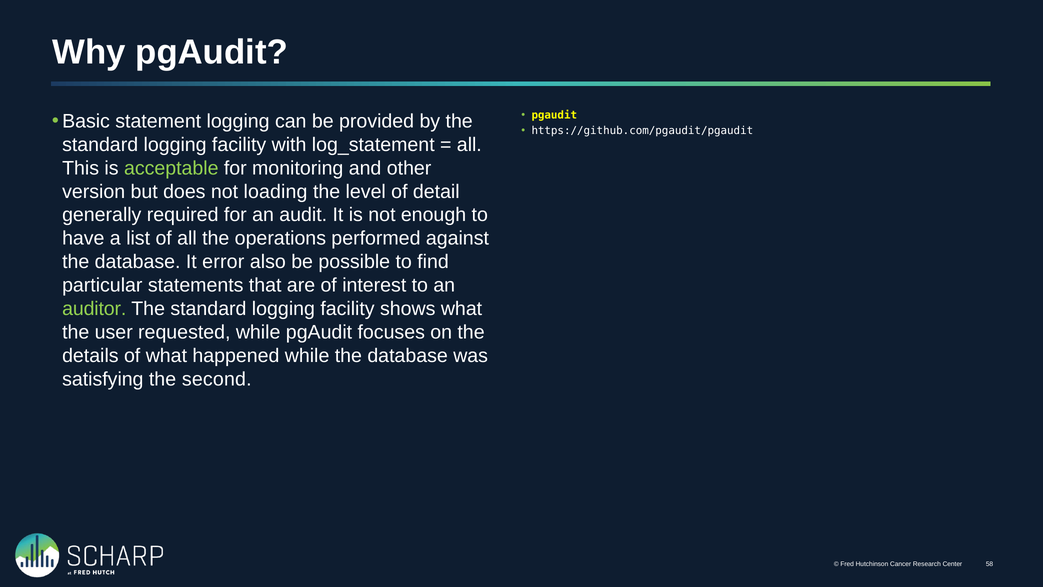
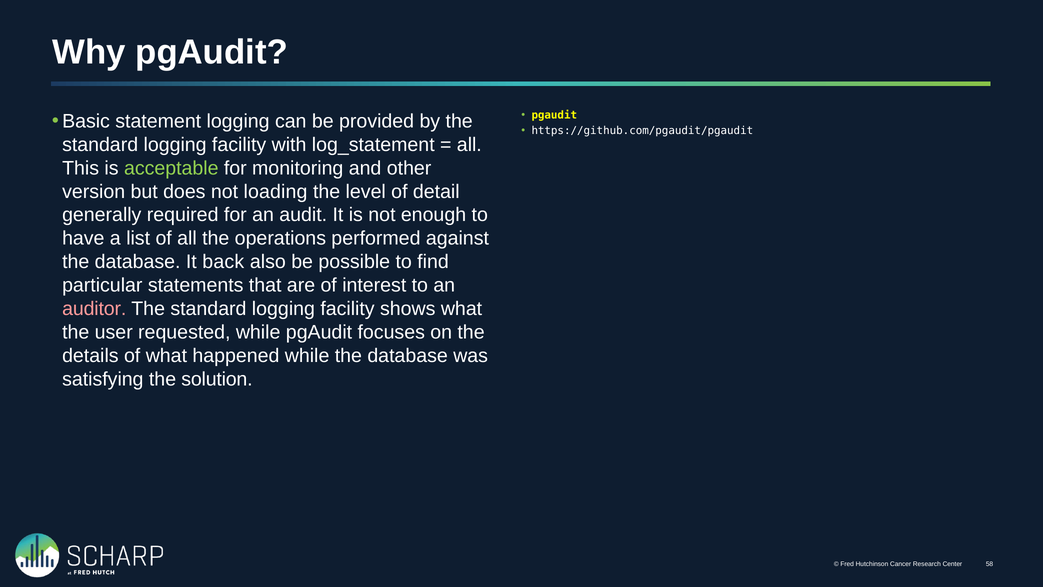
error: error -> back
auditor colour: light green -> pink
second: second -> solution
